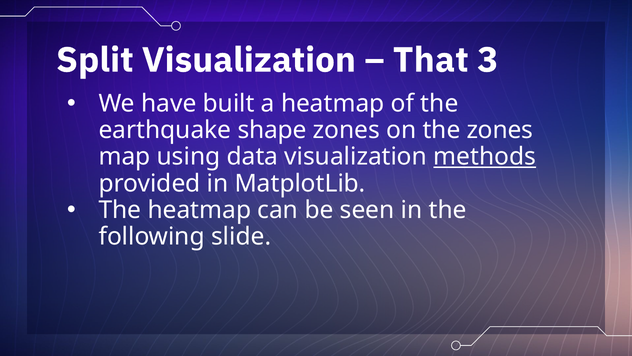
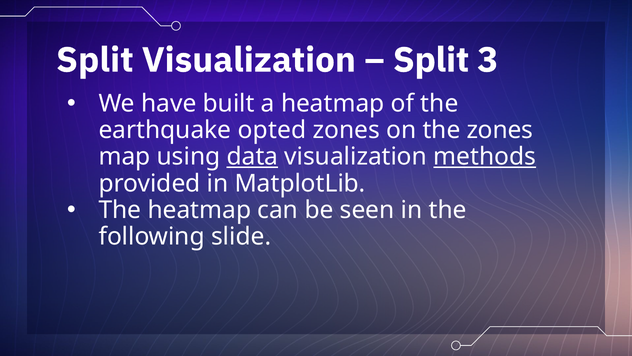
That at (431, 60): That -> Split
shape: shape -> opted
data underline: none -> present
